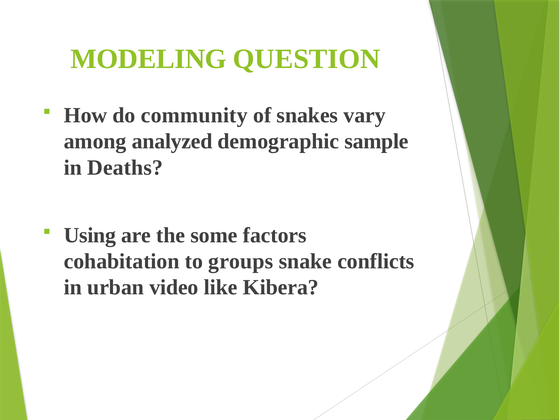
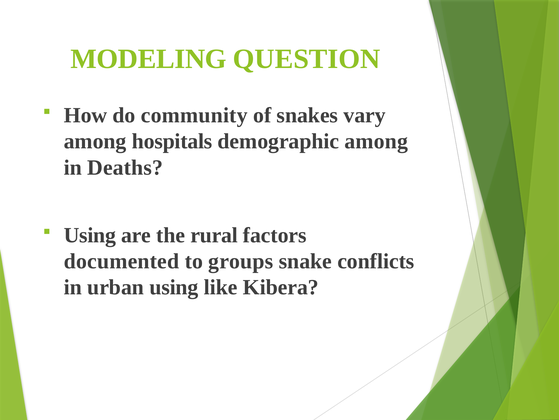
analyzed: analyzed -> hospitals
demographic sample: sample -> among
some: some -> rural
cohabitation: cohabitation -> documented
urban video: video -> using
